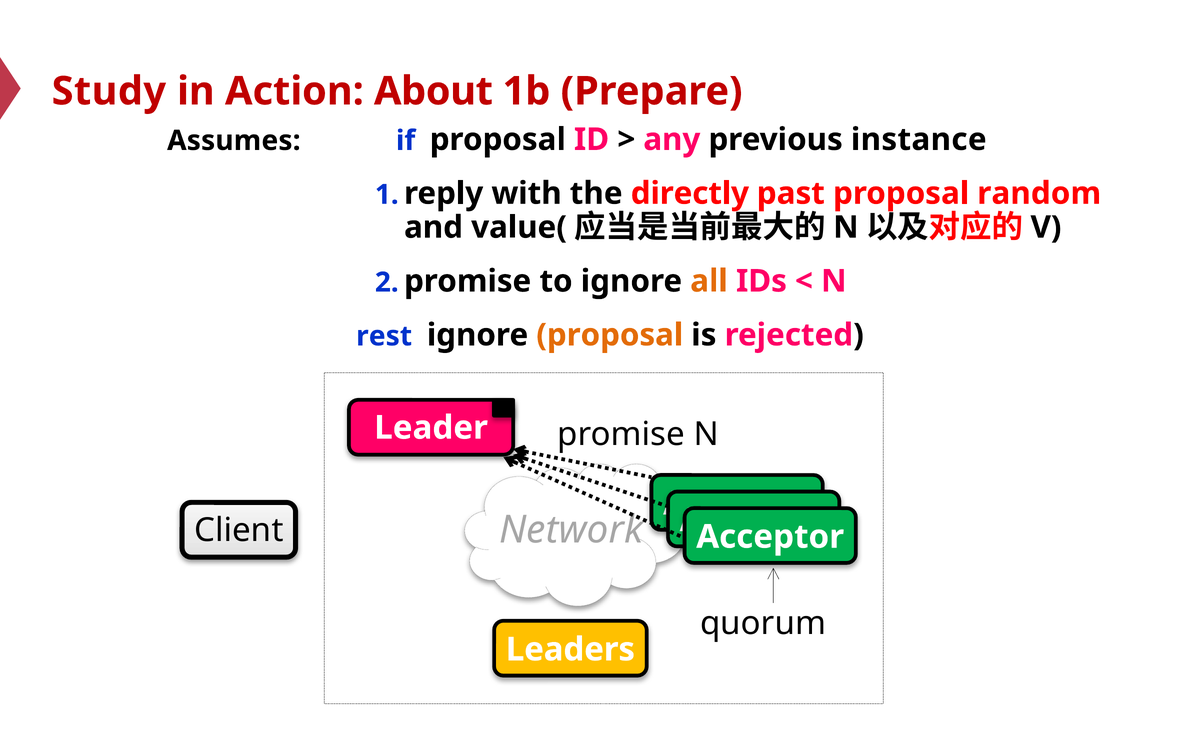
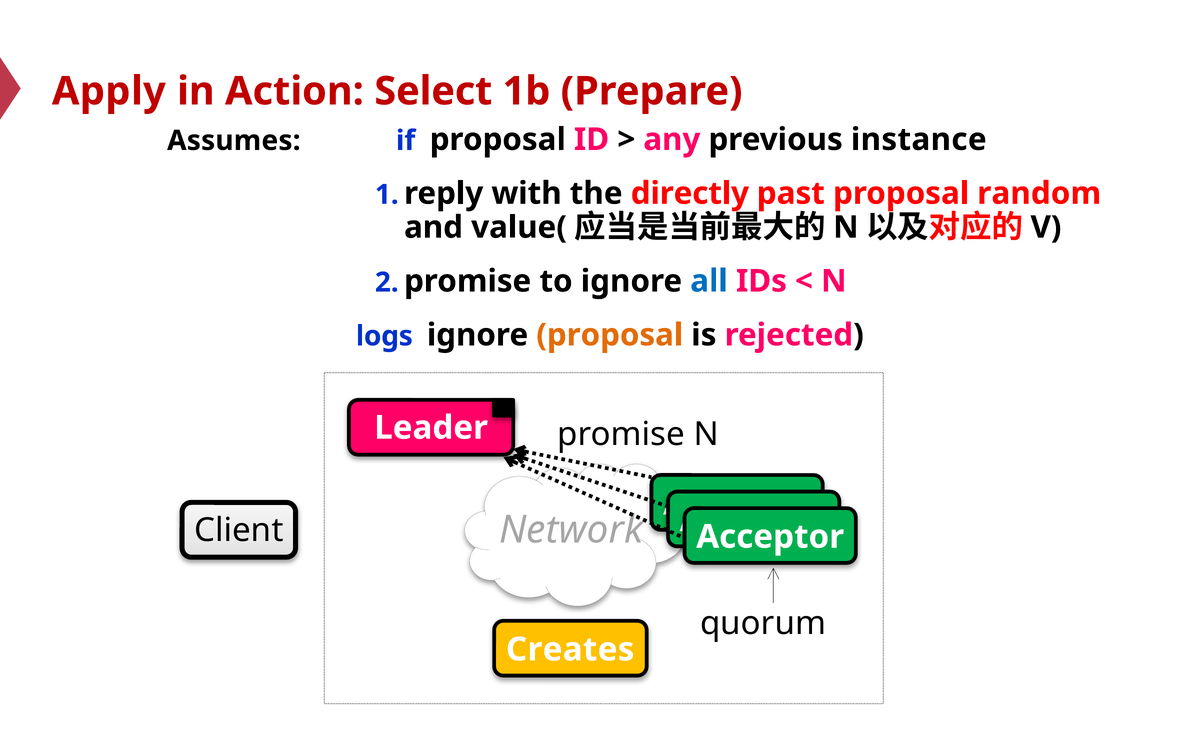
Study: Study -> Apply
About: About -> Select
all colour: orange -> blue
rest: rest -> logs
Leaders: Leaders -> Creates
